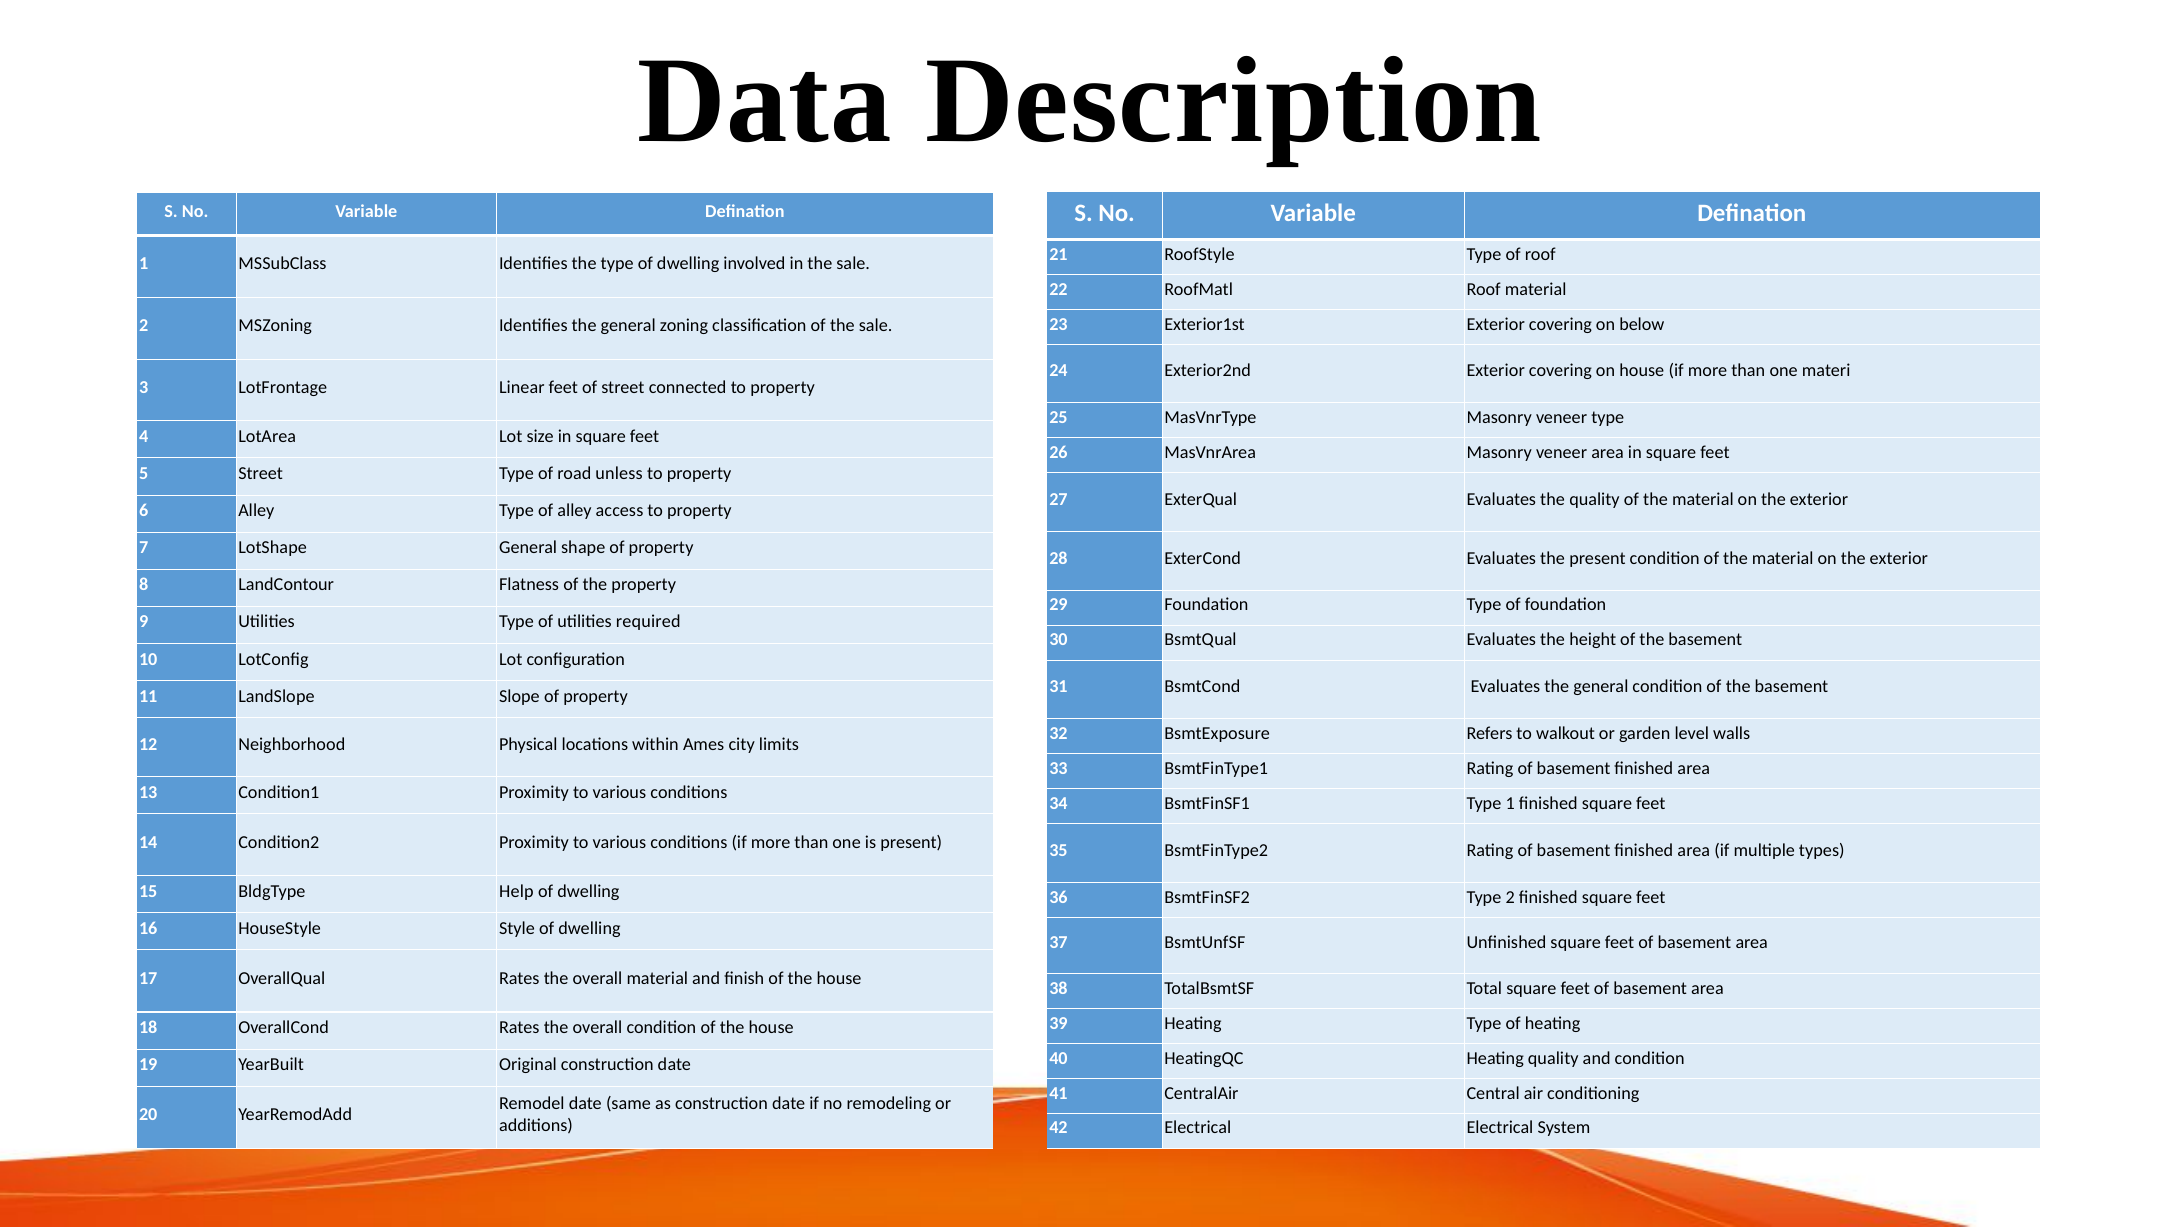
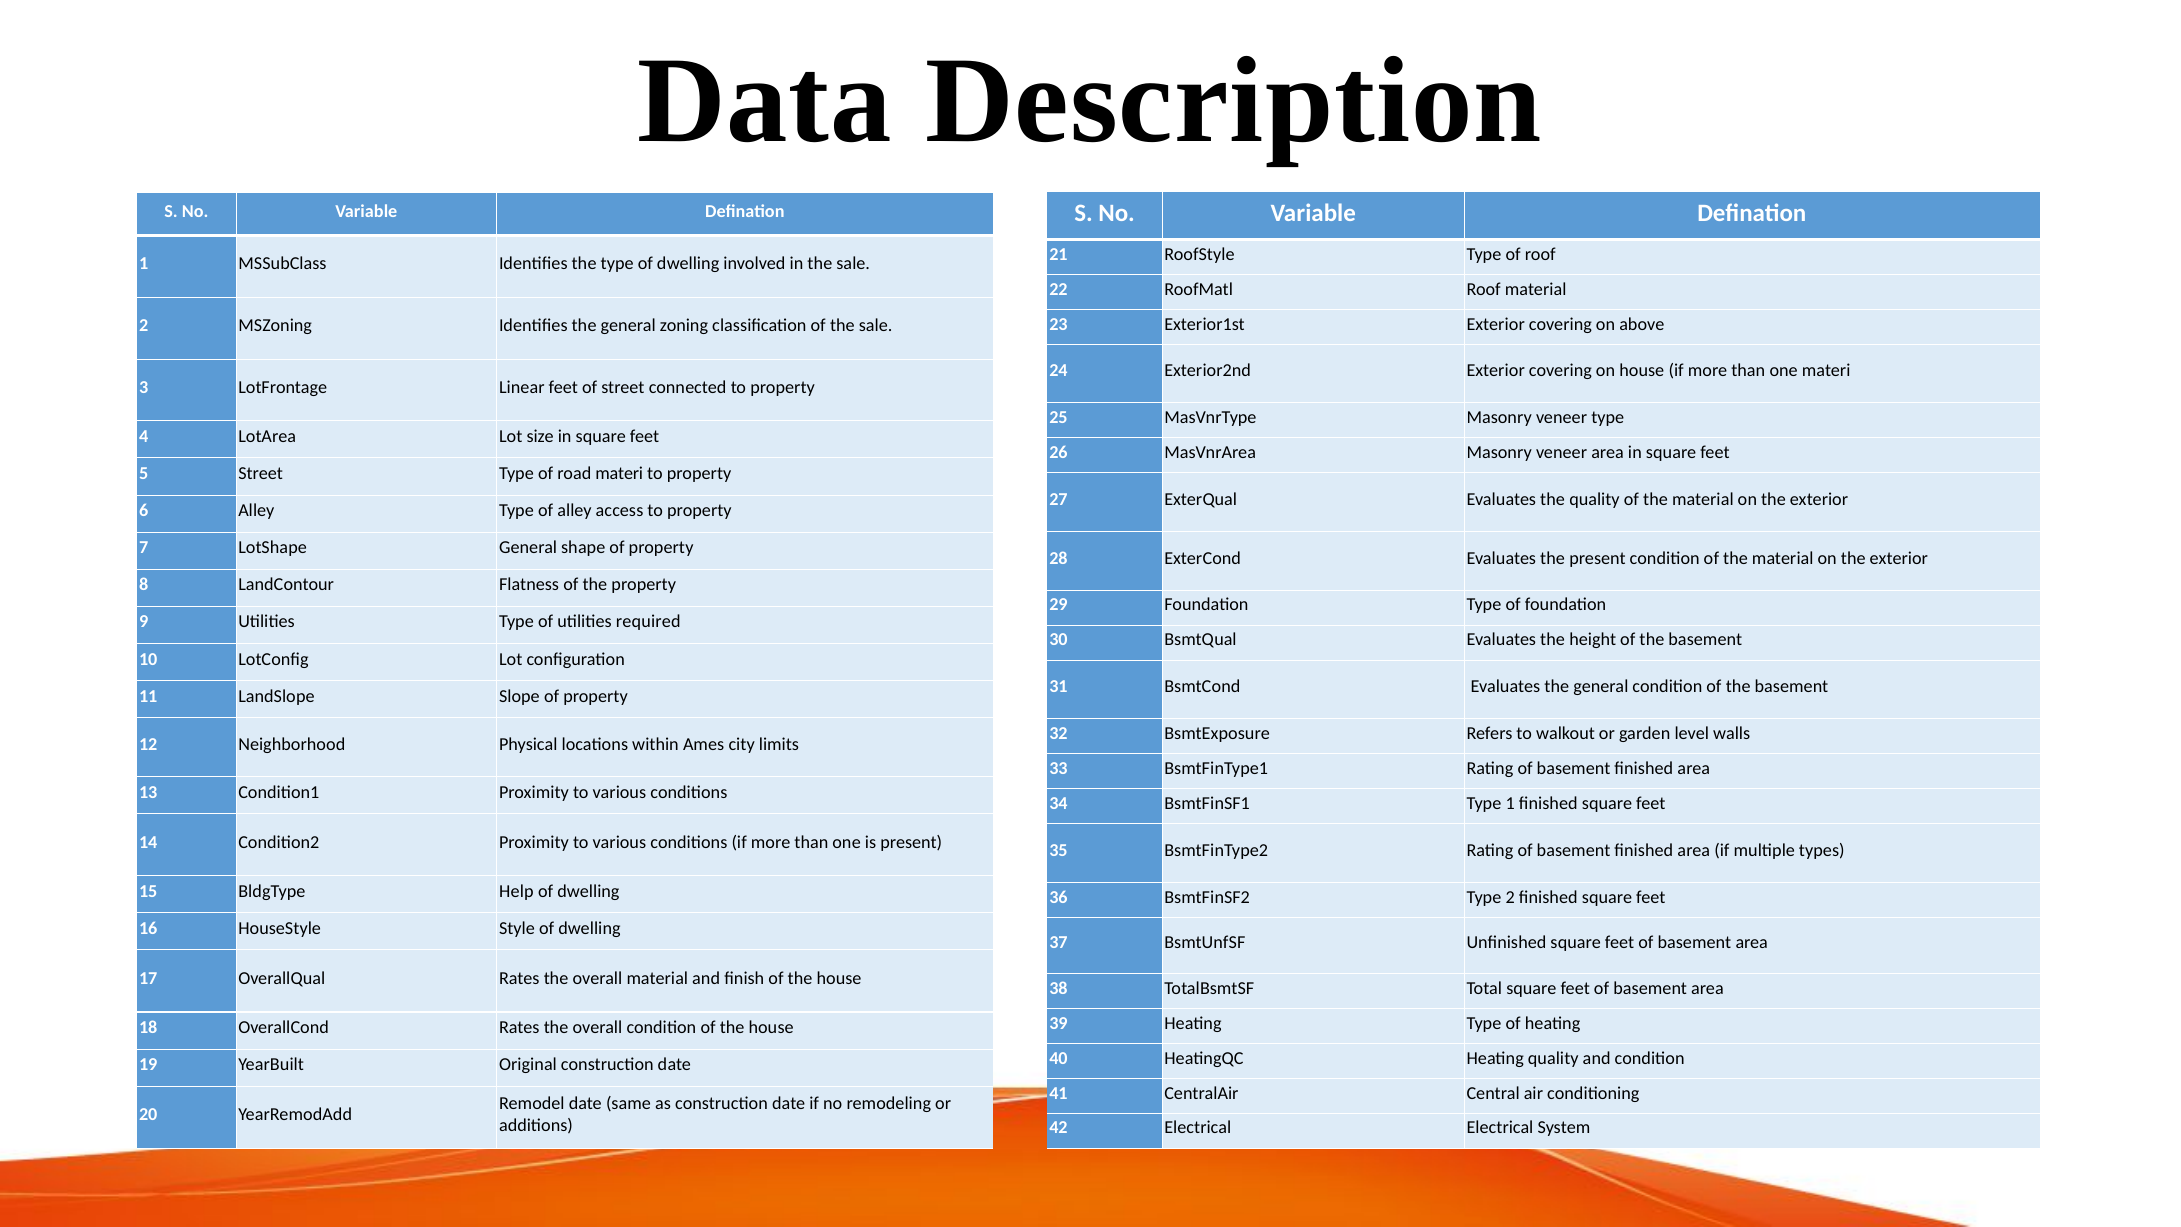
below: below -> above
road unless: unless -> materi
